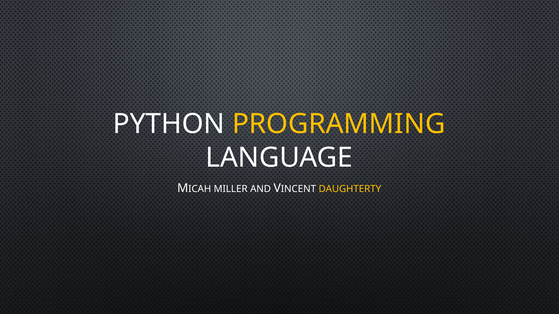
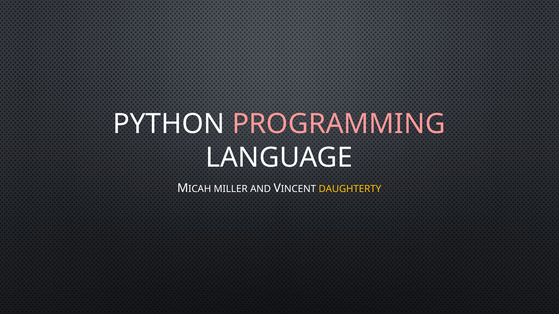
PROGRAMMING colour: yellow -> pink
